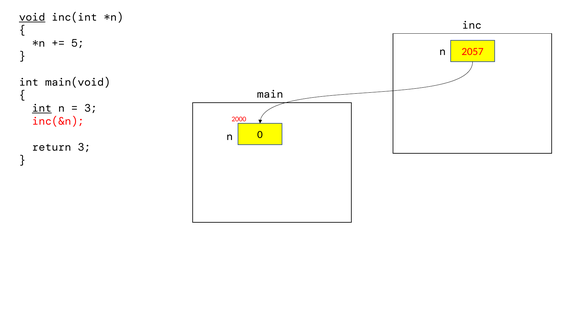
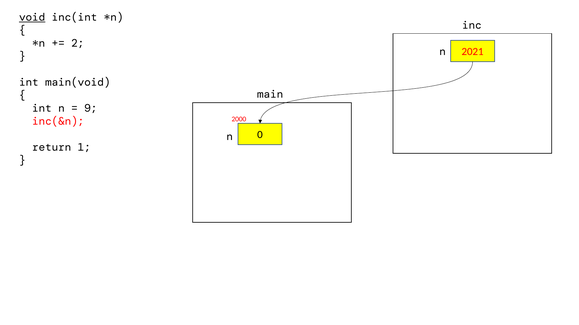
5: 5 -> 2
2057: 2057 -> 2021
int at (42, 109) underline: present -> none
3 at (91, 109): 3 -> 9
return 3: 3 -> 1
